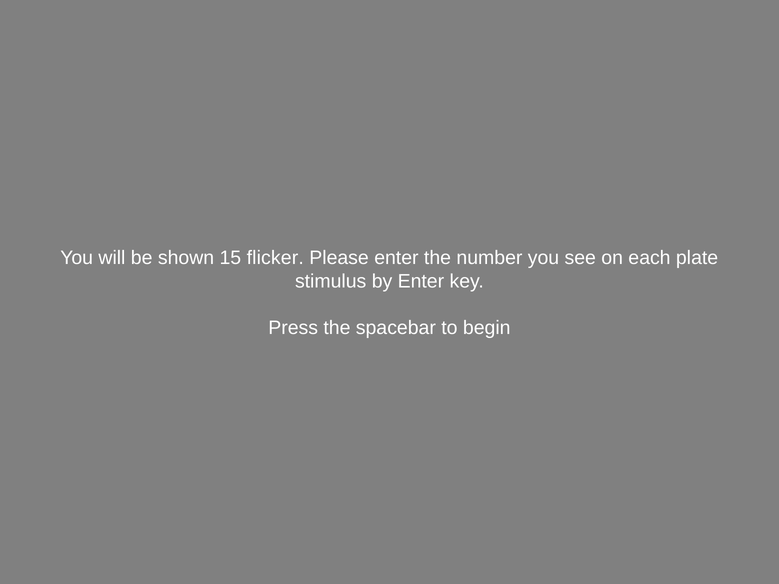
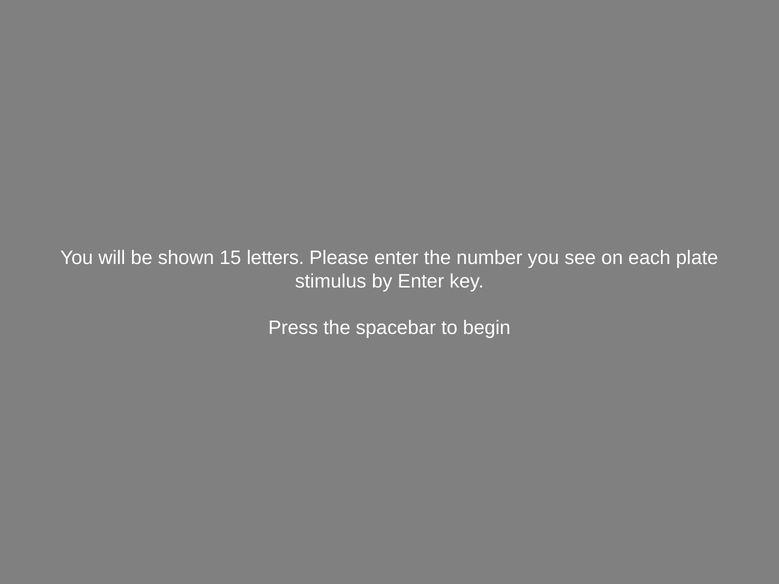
flicker: flicker -> letters
